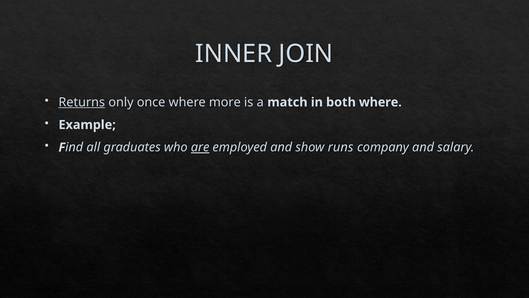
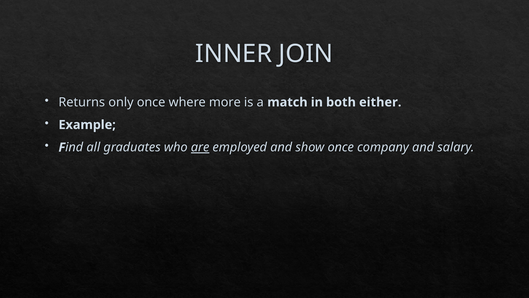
Returns underline: present -> none
both where: where -> either
show runs: runs -> once
